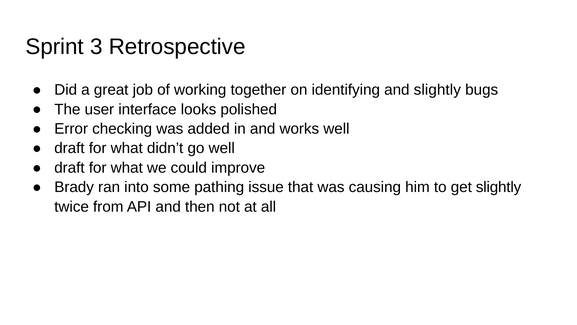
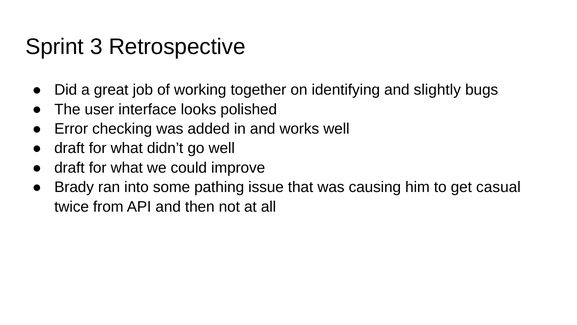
get slightly: slightly -> casual
